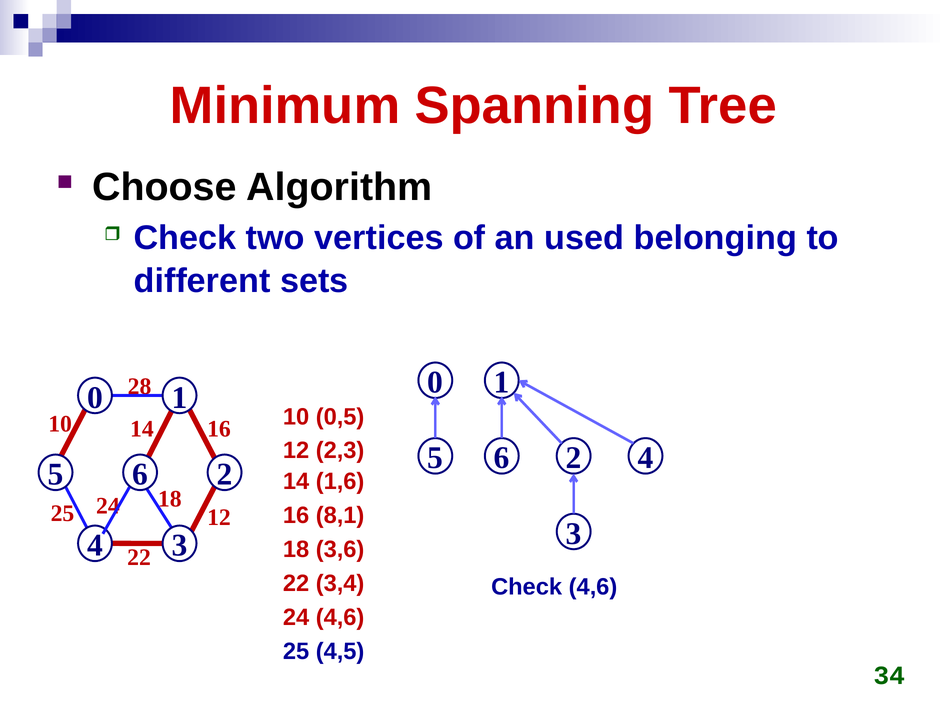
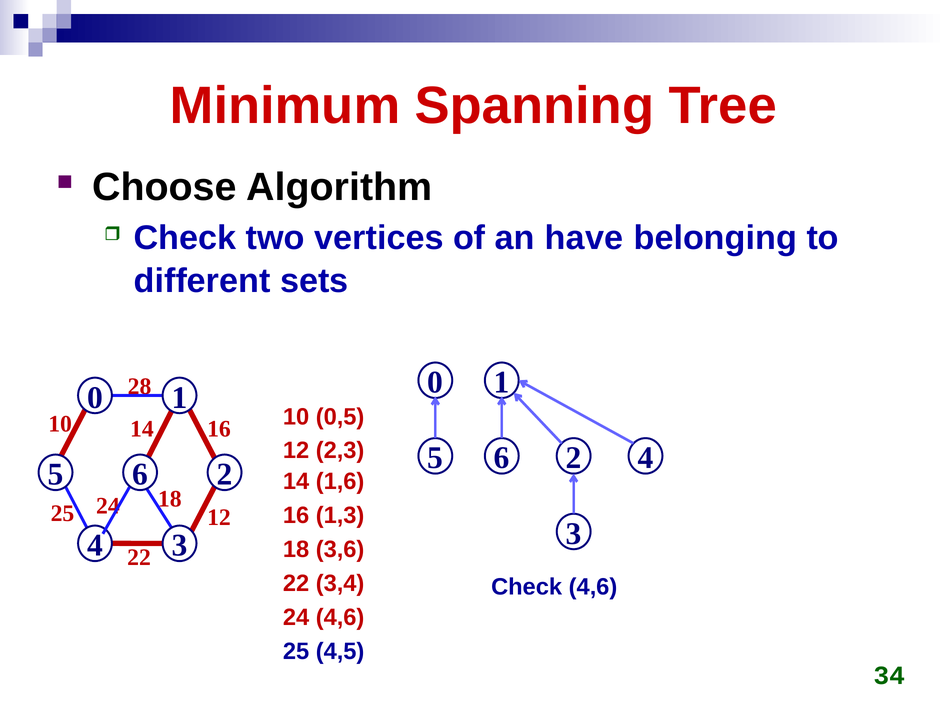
used: used -> have
8,1: 8,1 -> 1,3
